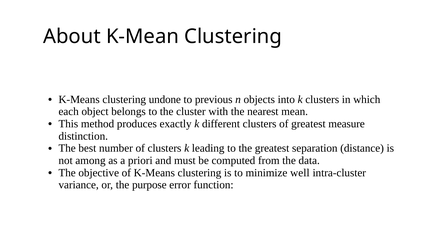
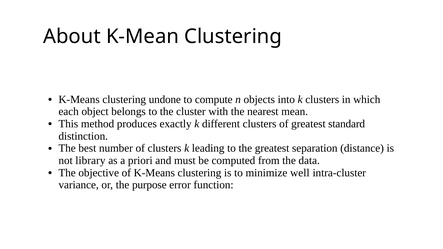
previous: previous -> compute
measure: measure -> standard
among: among -> library
